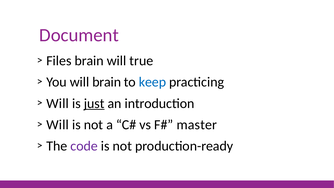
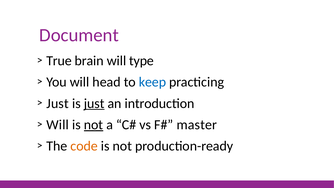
Files: Files -> True
true: true -> type
will brain: brain -> head
Will at (58, 103): Will -> Just
not at (94, 125) underline: none -> present
code colour: purple -> orange
